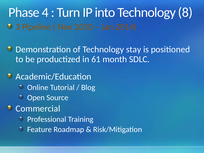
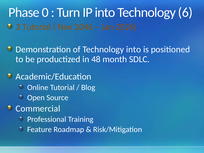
4: 4 -> 0
8: 8 -> 6
3 Pipeline: Pipeline -> Tutorial
2010: 2010 -> 2046
2014: 2014 -> 2026
Technology stay: stay -> into
61: 61 -> 48
